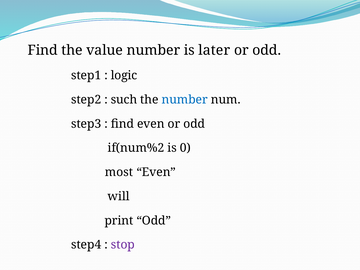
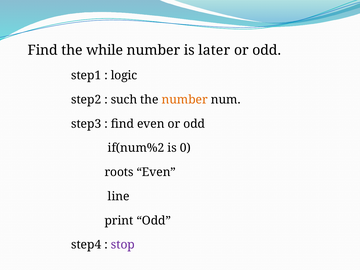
value: value -> while
number at (185, 100) colour: blue -> orange
most: most -> roots
will: will -> line
